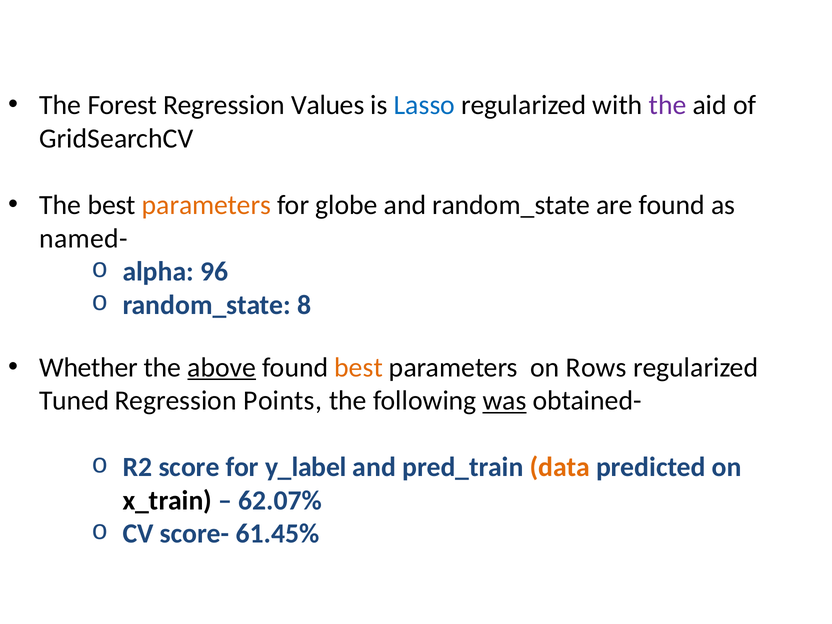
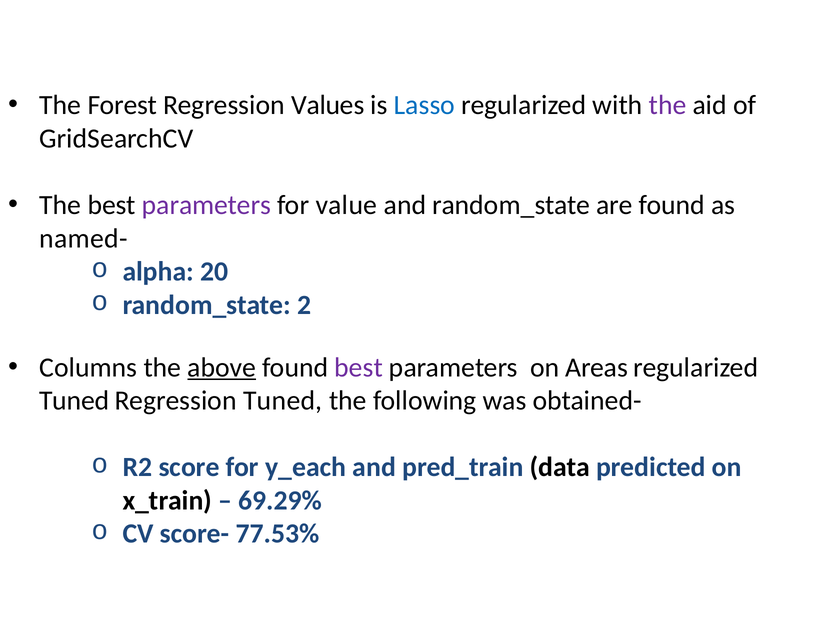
parameters at (206, 205) colour: orange -> purple
globe: globe -> value
96: 96 -> 20
8: 8 -> 2
Whether: Whether -> Columns
best at (359, 367) colour: orange -> purple
Rows: Rows -> Areas
Regression Points: Points -> Tuned
was underline: present -> none
y_label: y_label -> y_each
data colour: orange -> black
62.07%: 62.07% -> 69.29%
61.45%: 61.45% -> 77.53%
